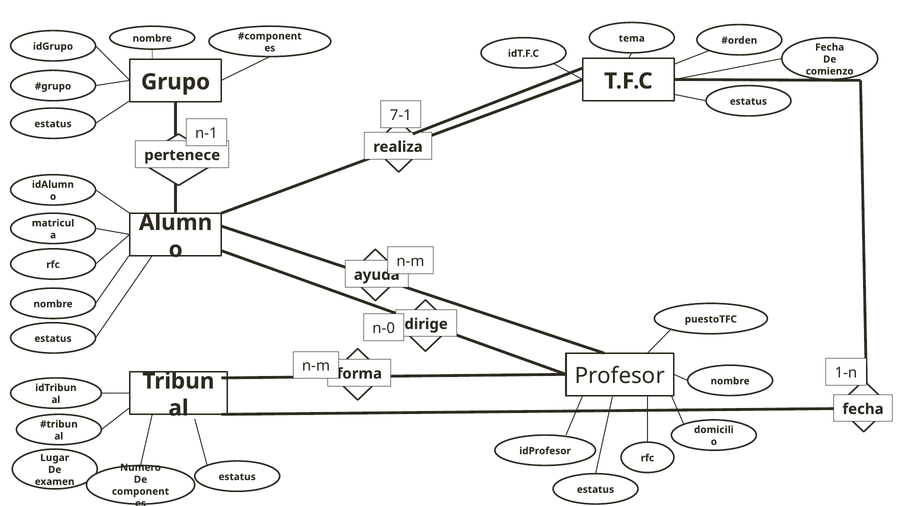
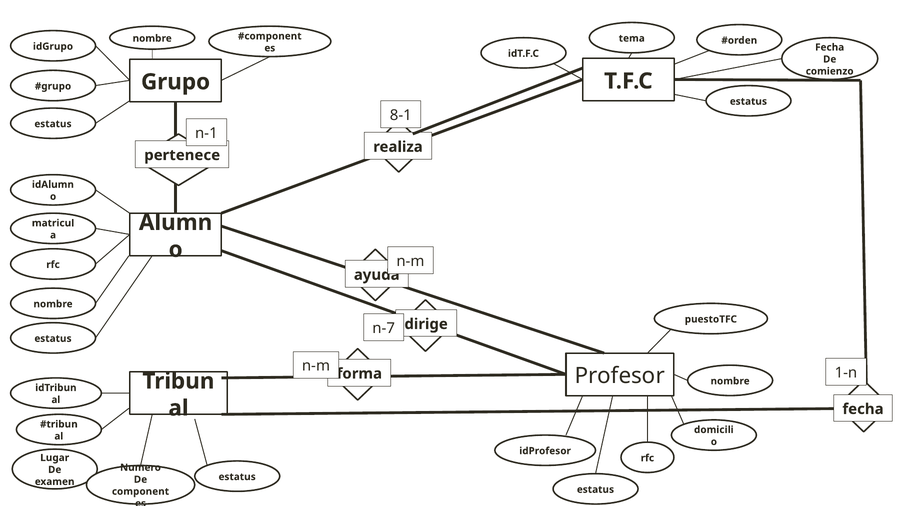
7-1: 7-1 -> 8-1
n-0: n-0 -> n-7
